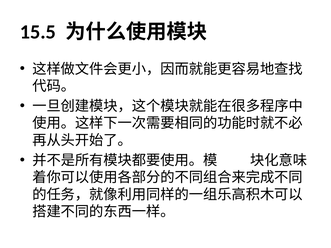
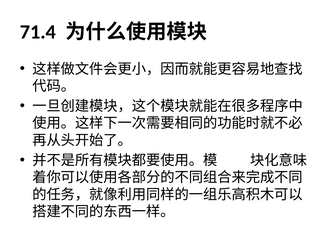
15.5: 15.5 -> 71.4
